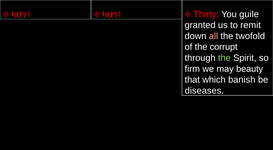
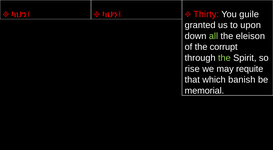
remit: remit -> upon
all colour: pink -> light green
twofold: twofold -> eleison
firm: firm -> rise
beauty: beauty -> requite
diseases: diseases -> memorial
